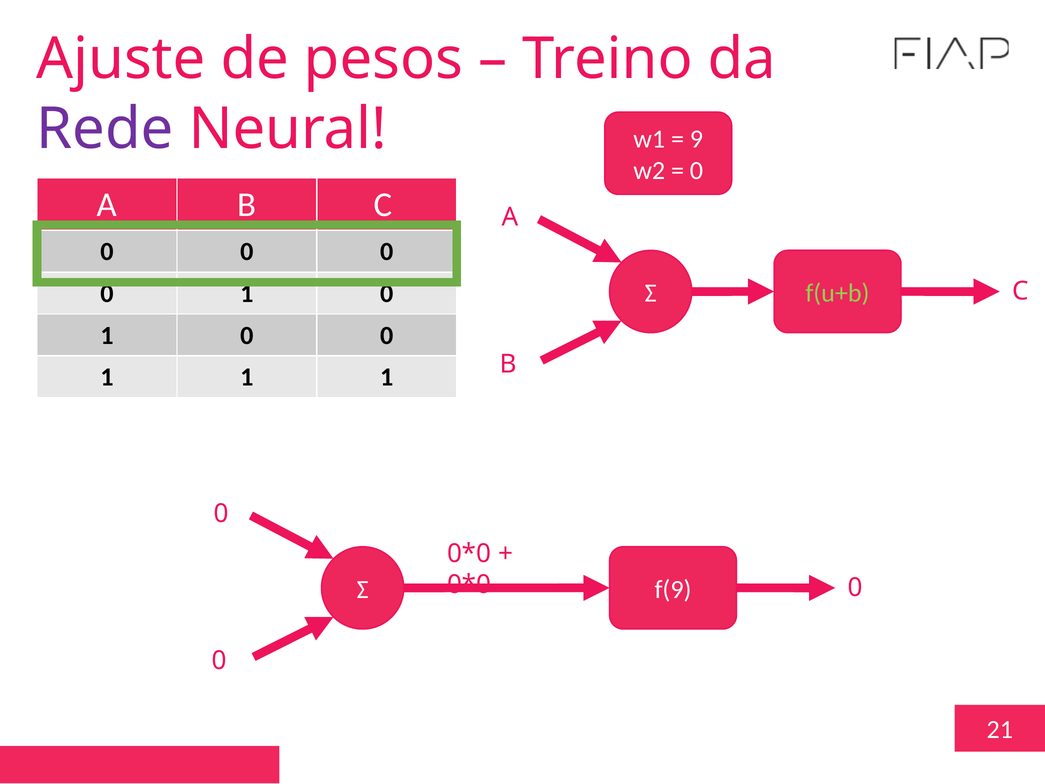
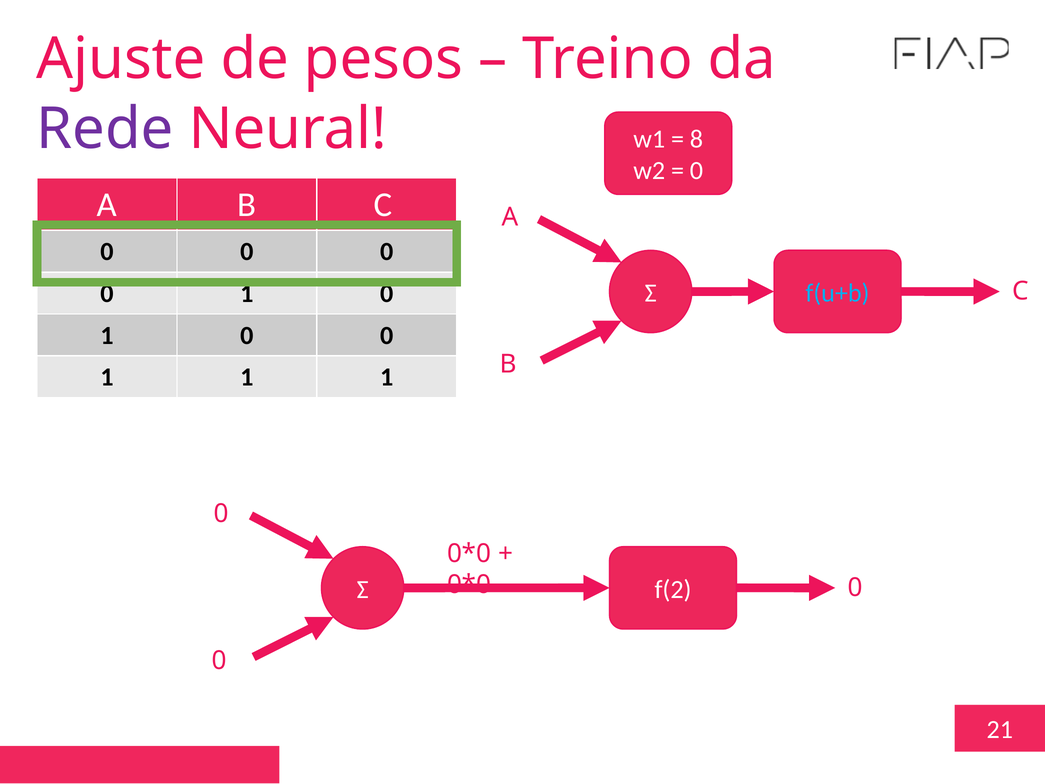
9: 9 -> 8
f(u+b colour: light green -> light blue
f(9: f(9 -> f(2
